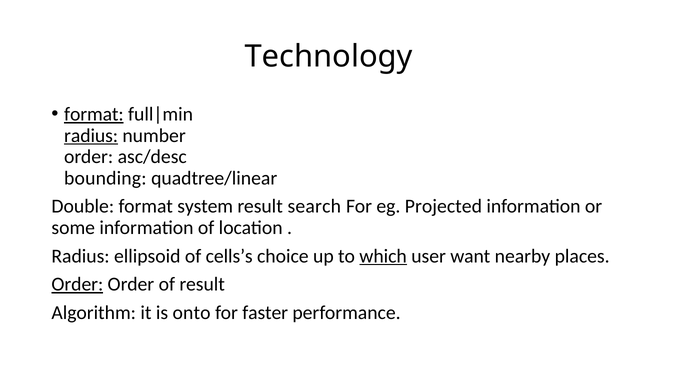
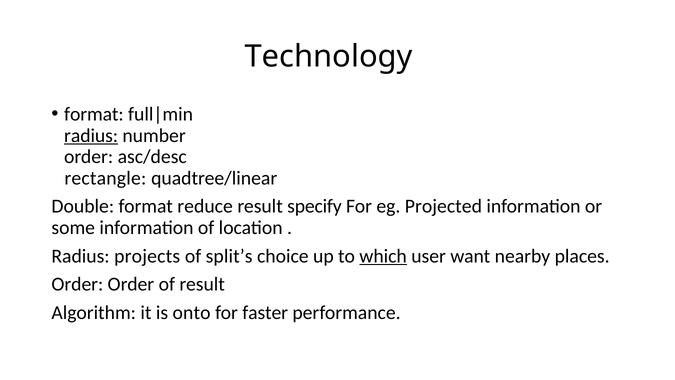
format at (94, 114) underline: present -> none
bounding: bounding -> rectangle
system: system -> reduce
search: search -> specify
ellipsoid: ellipsoid -> projects
cells’s: cells’s -> split’s
Order at (77, 284) underline: present -> none
